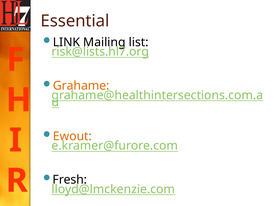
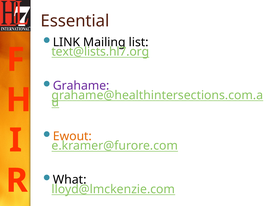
risk@lists.hl7.org: risk@lists.hl7.org -> text@lists.hl7.org
Grahame colour: orange -> purple
Fresh: Fresh -> What
